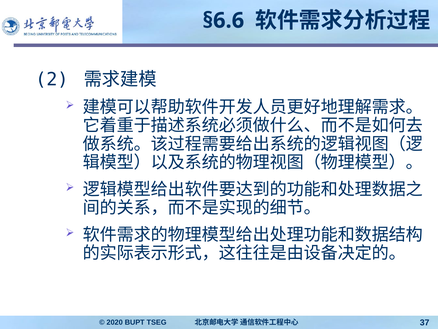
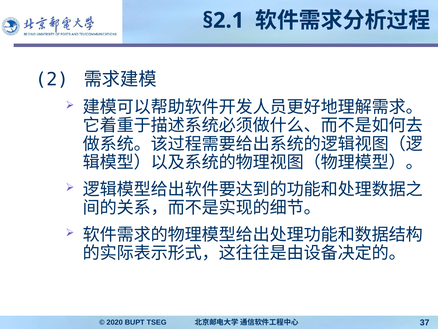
§6.6: §6.6 -> §2.1
